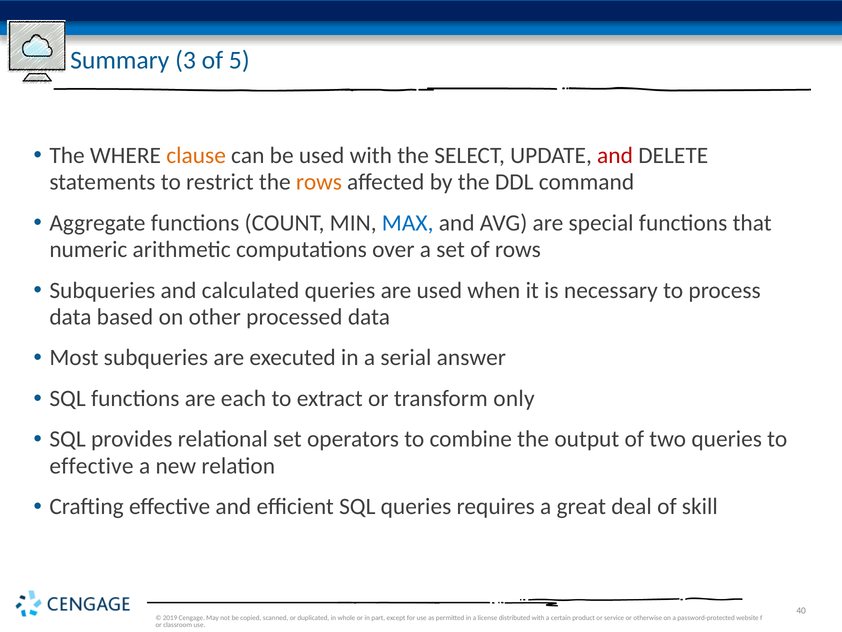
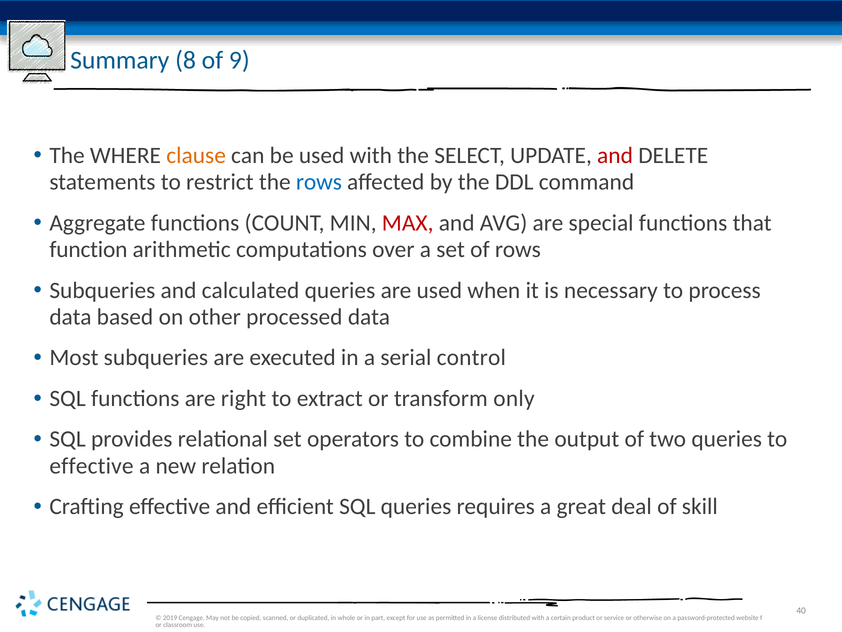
3: 3 -> 8
5: 5 -> 9
rows at (319, 182) colour: orange -> blue
MAX colour: blue -> red
numeric: numeric -> function
answer: answer -> control
each: each -> right
